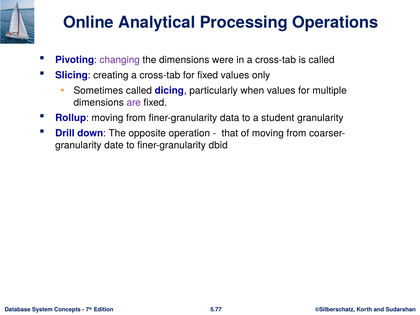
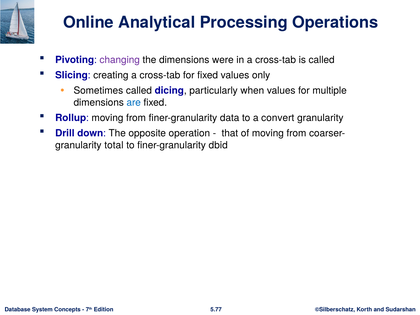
are colour: purple -> blue
student: student -> convert
date: date -> total
